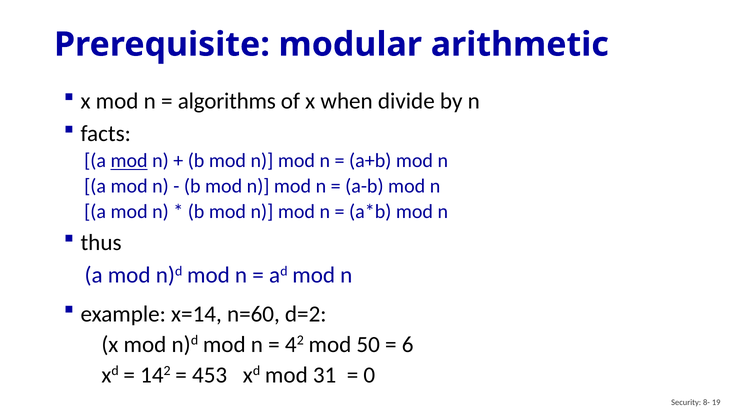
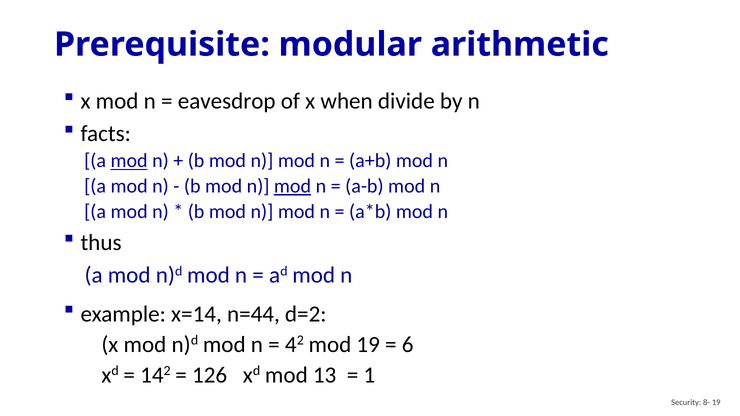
algorithms: algorithms -> eavesdrop
mod at (293, 186) underline: none -> present
n=60: n=60 -> n=44
mod 50: 50 -> 19
453: 453 -> 126
31: 31 -> 13
0: 0 -> 1
